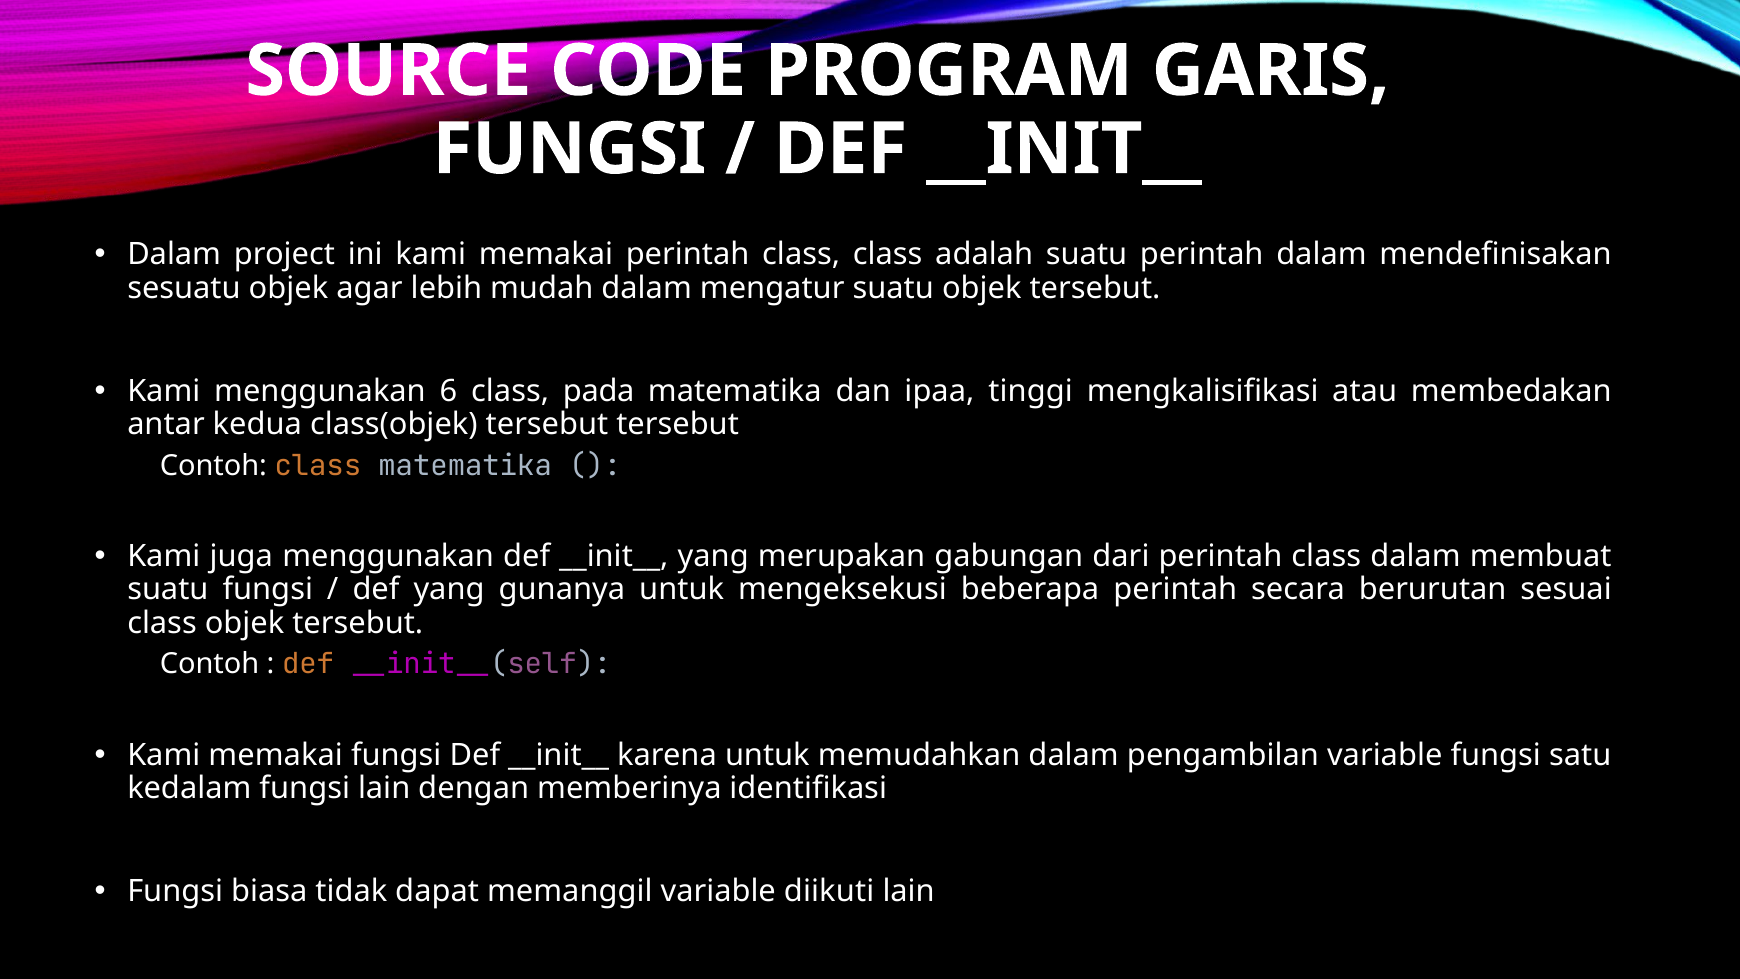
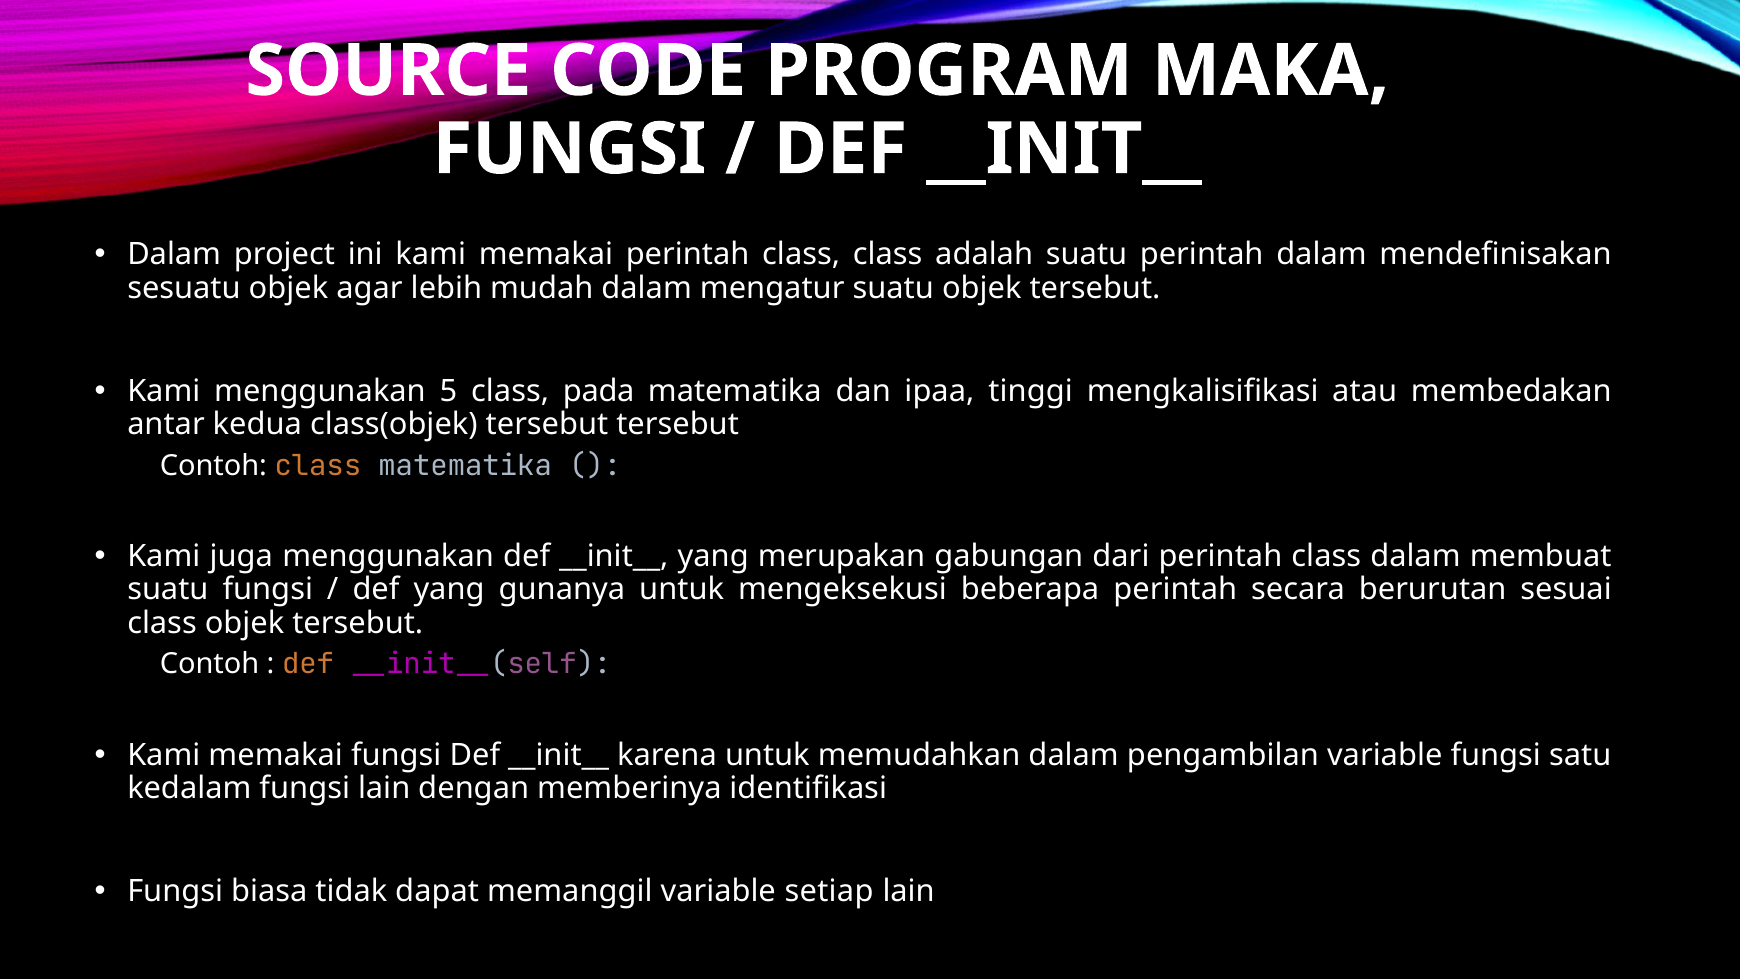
GARIS: GARIS -> MAKA
6: 6 -> 5
diikuti: diikuti -> setiap
